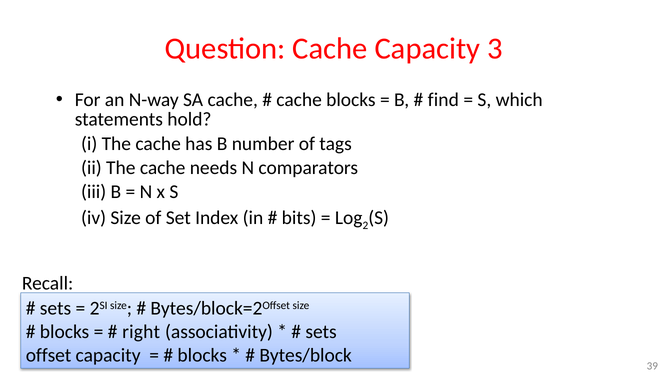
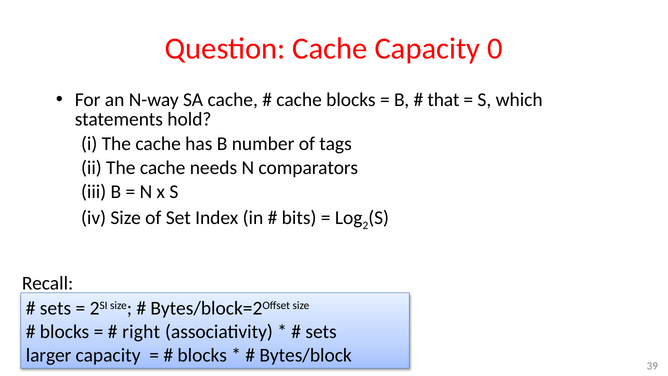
3: 3 -> 0
find: find -> that
offset: offset -> larger
